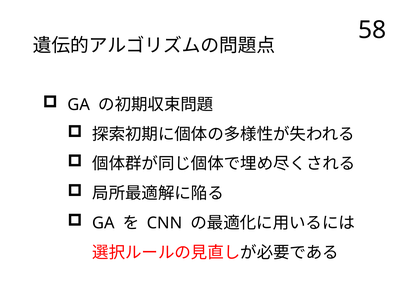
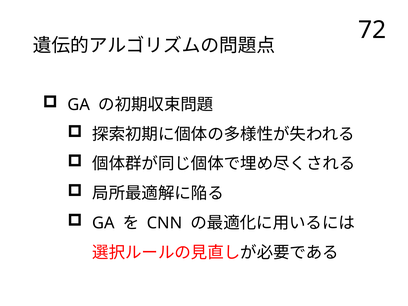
58: 58 -> 72
